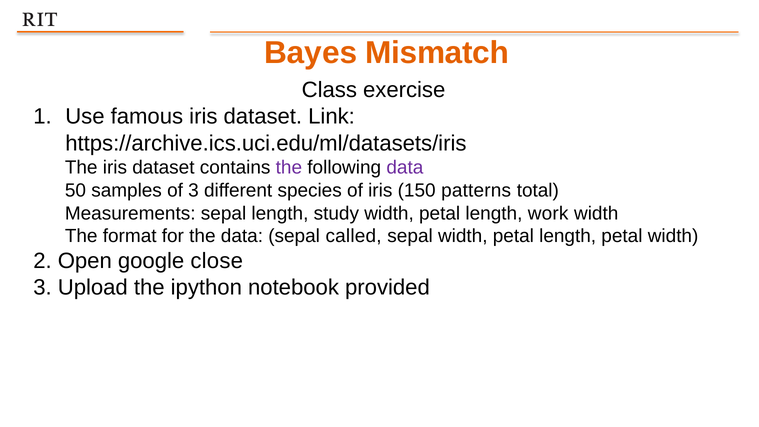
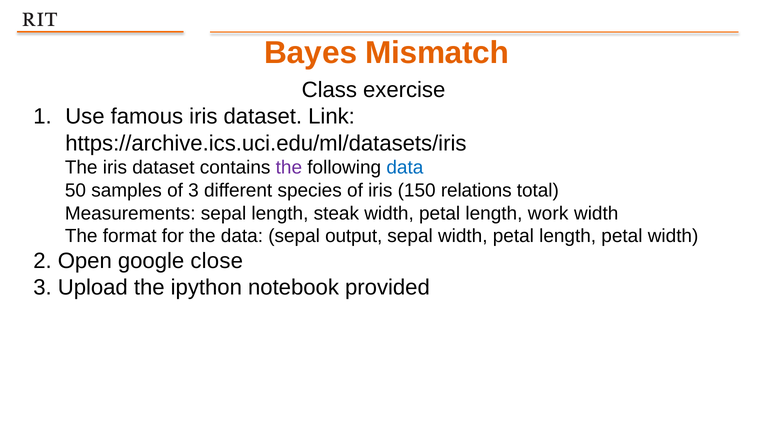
data at (405, 168) colour: purple -> blue
patterns: patterns -> relations
study: study -> steak
called: called -> output
